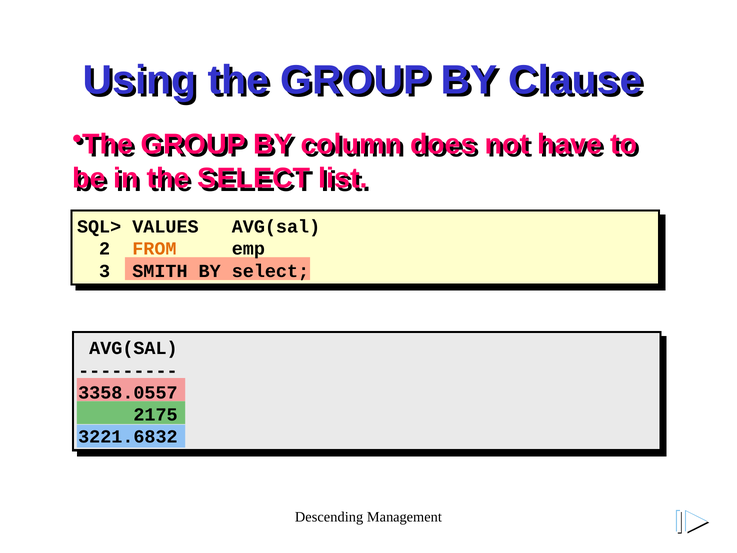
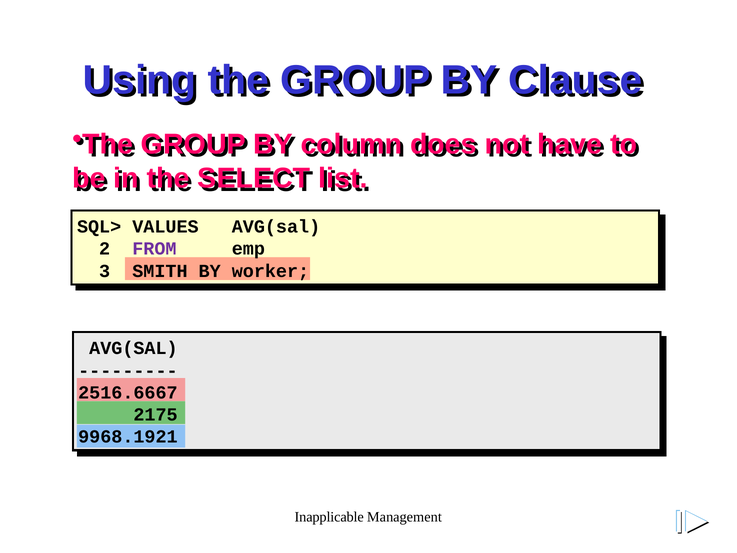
FROM colour: orange -> purple
BY select: select -> worker
3358.0557: 3358.0557 -> 2516.6667
3221.6832: 3221.6832 -> 9968.1921
Descending: Descending -> Inapplicable
